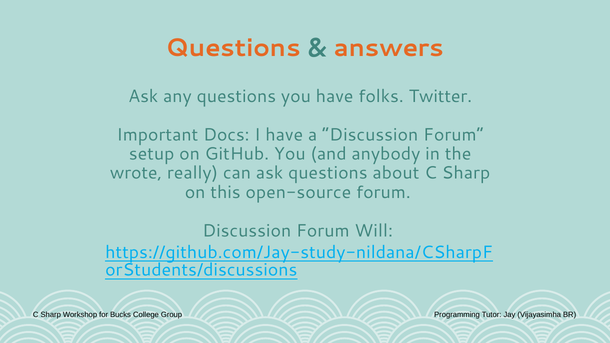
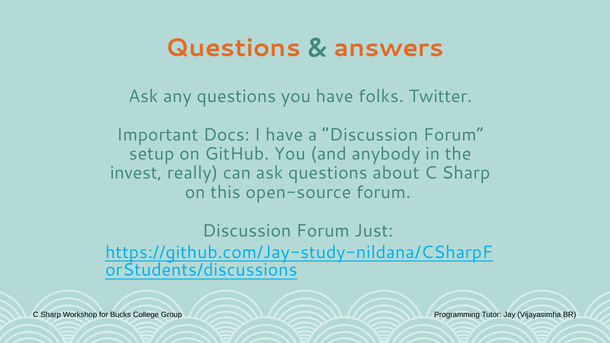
wrote: wrote -> invest
Will: Will -> Just
